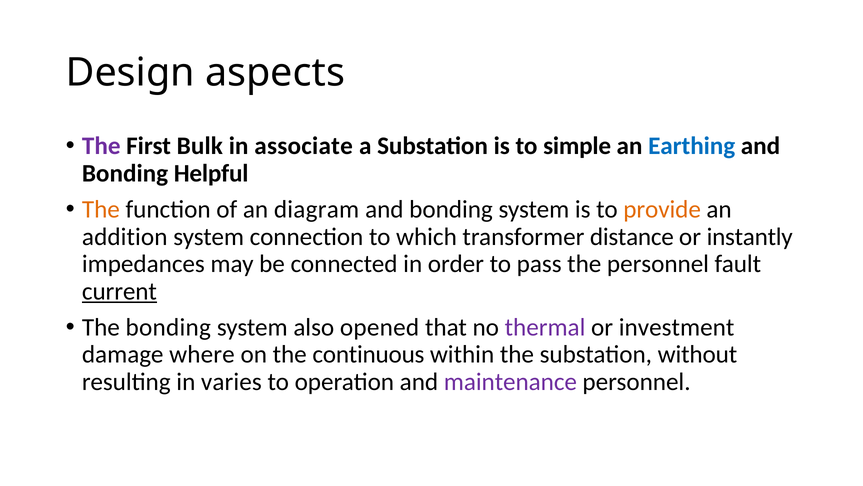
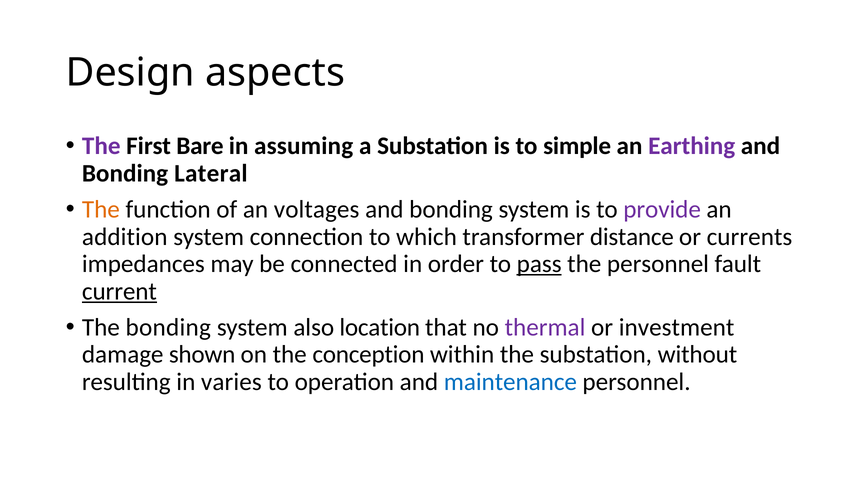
Bulk: Bulk -> Bare
associate: associate -> assuming
Earthing colour: blue -> purple
Helpful: Helpful -> Lateral
diagram: diagram -> voltages
provide colour: orange -> purple
instantly: instantly -> currents
pass underline: none -> present
opened: opened -> location
where: where -> shown
continuous: continuous -> conception
maintenance colour: purple -> blue
